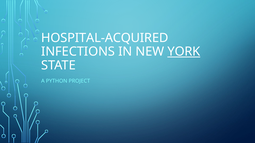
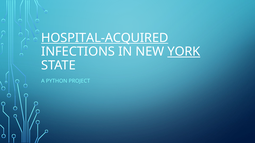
HOSPITAL-ACQUIRED underline: none -> present
